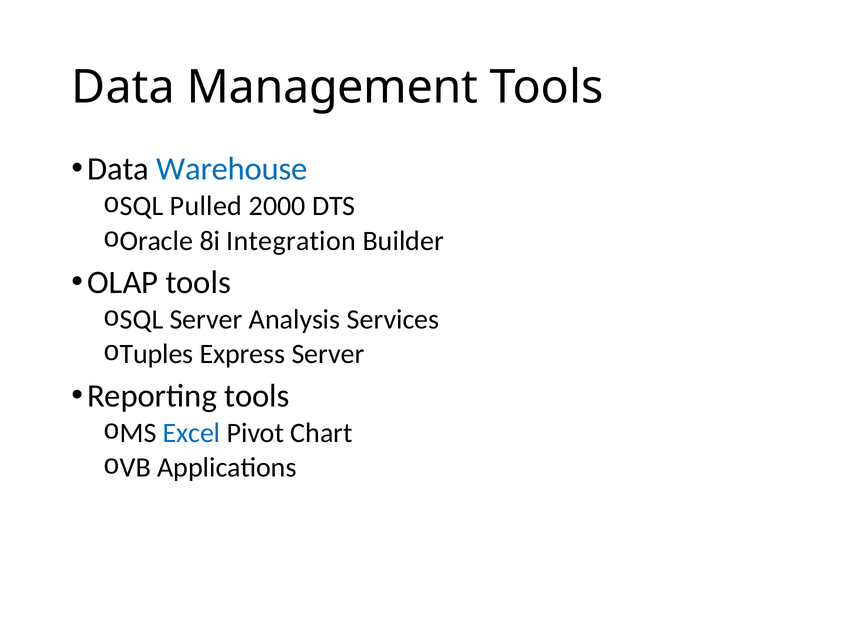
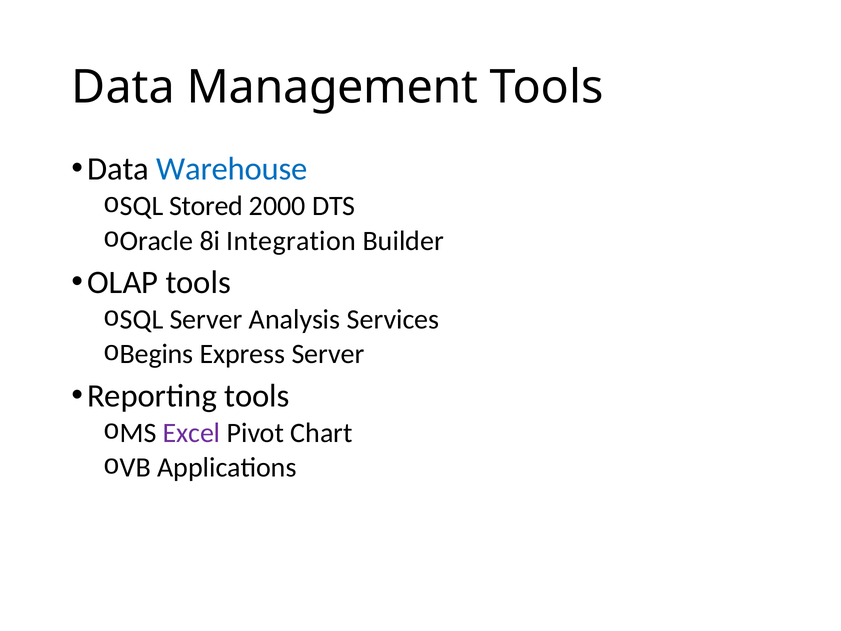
Pulled: Pulled -> Stored
Tuples: Tuples -> Begins
Excel colour: blue -> purple
